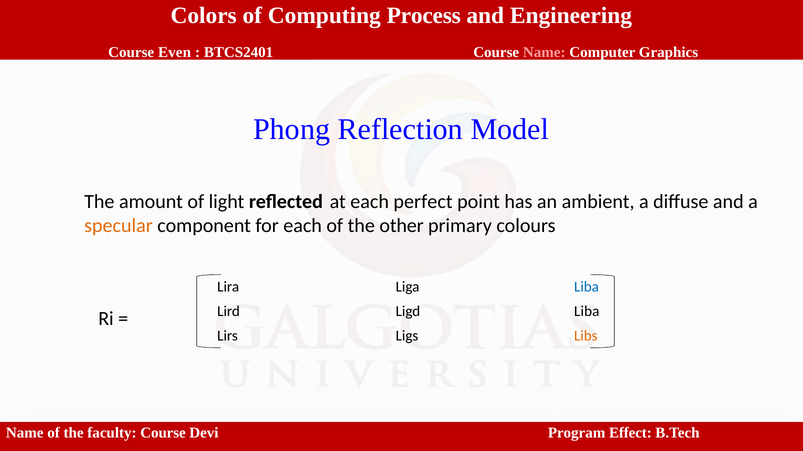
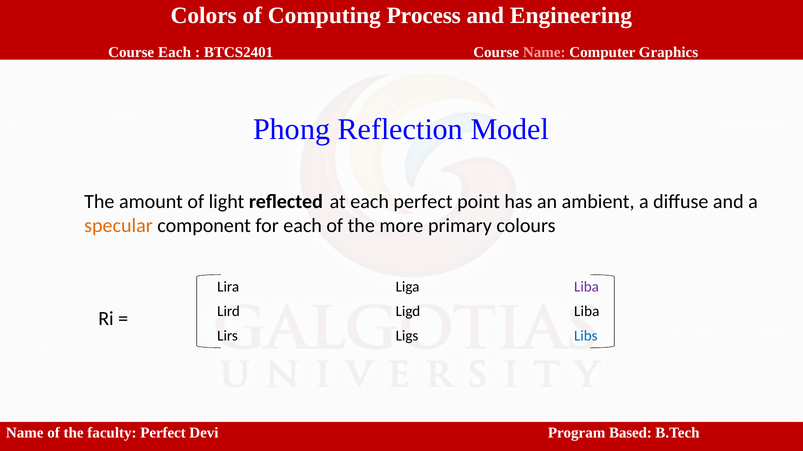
Course Even: Even -> Each
other: other -> more
Liba at (587, 287) colour: blue -> purple
Libs colour: orange -> blue
faculty Course: Course -> Perfect
Effect: Effect -> Based
